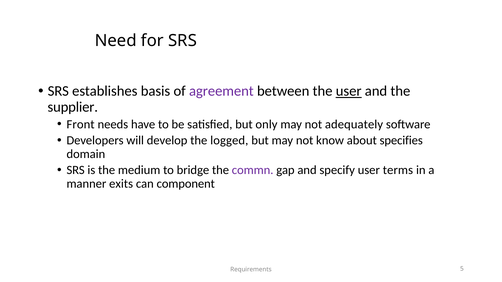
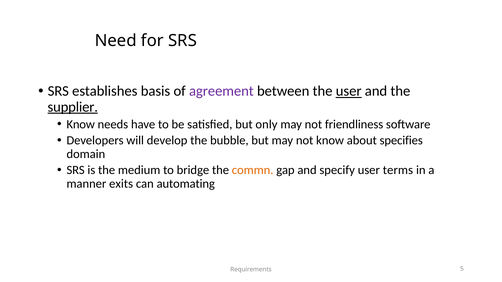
supplier underline: none -> present
Front at (81, 124): Front -> Know
adequately: adequately -> friendliness
logged: logged -> bubble
commn colour: purple -> orange
component: component -> automating
